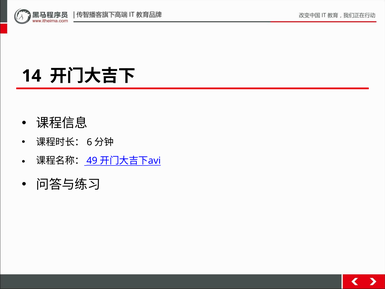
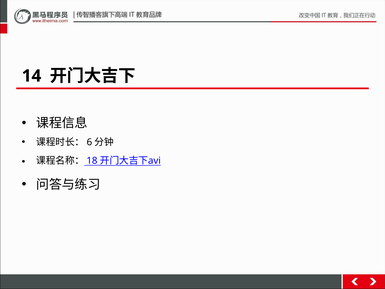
49: 49 -> 18
